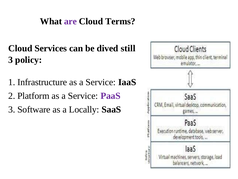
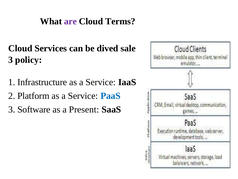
still: still -> sale
PaaS colour: purple -> blue
Locally: Locally -> Present
